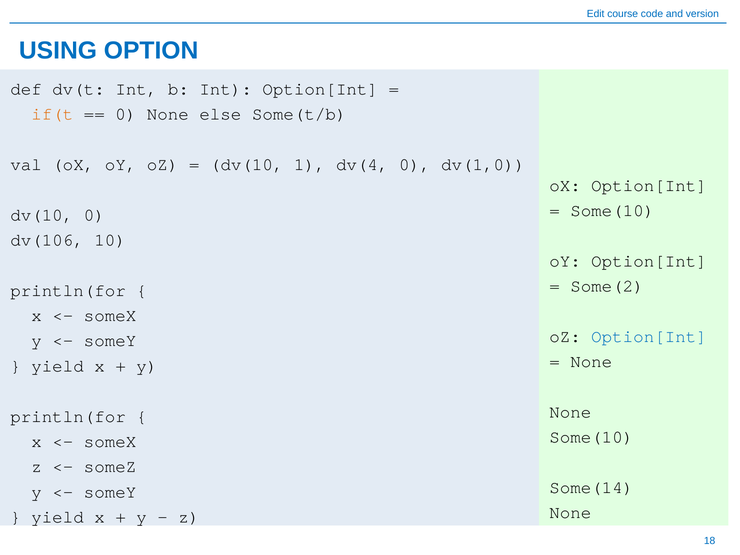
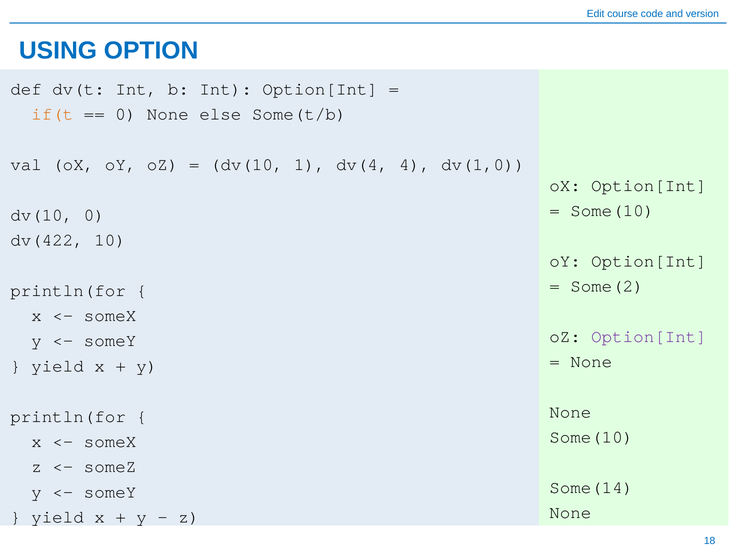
dv(4 0: 0 -> 4
dv(106: dv(106 -> dv(422
Option[Int at (649, 336) colour: blue -> purple
